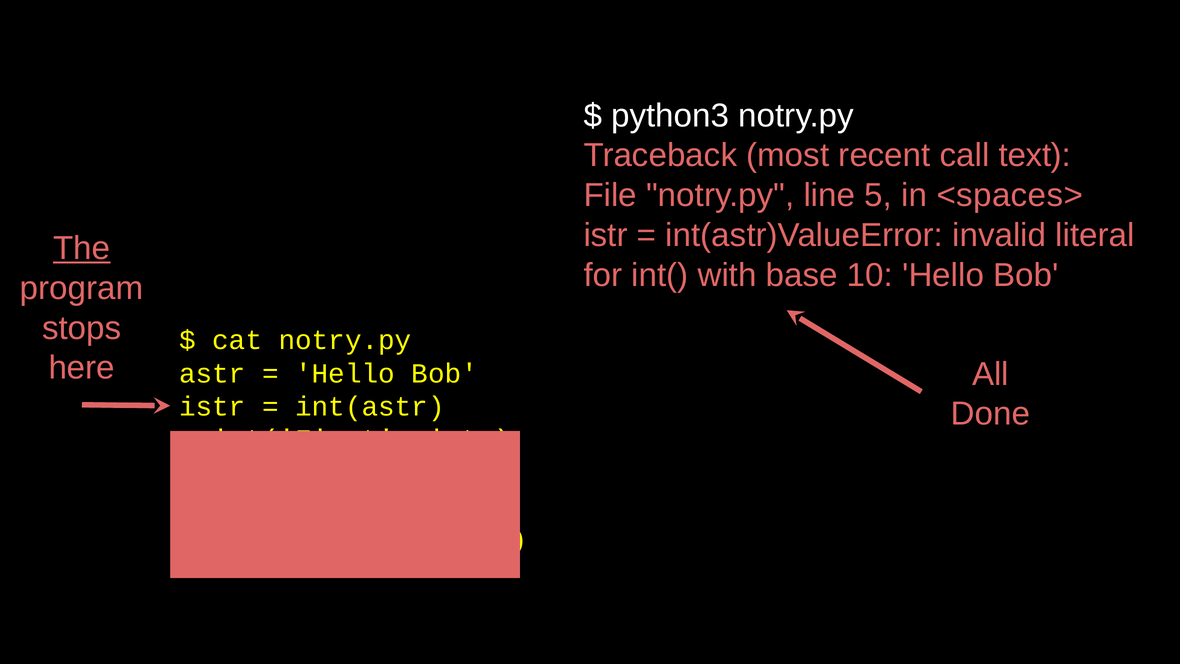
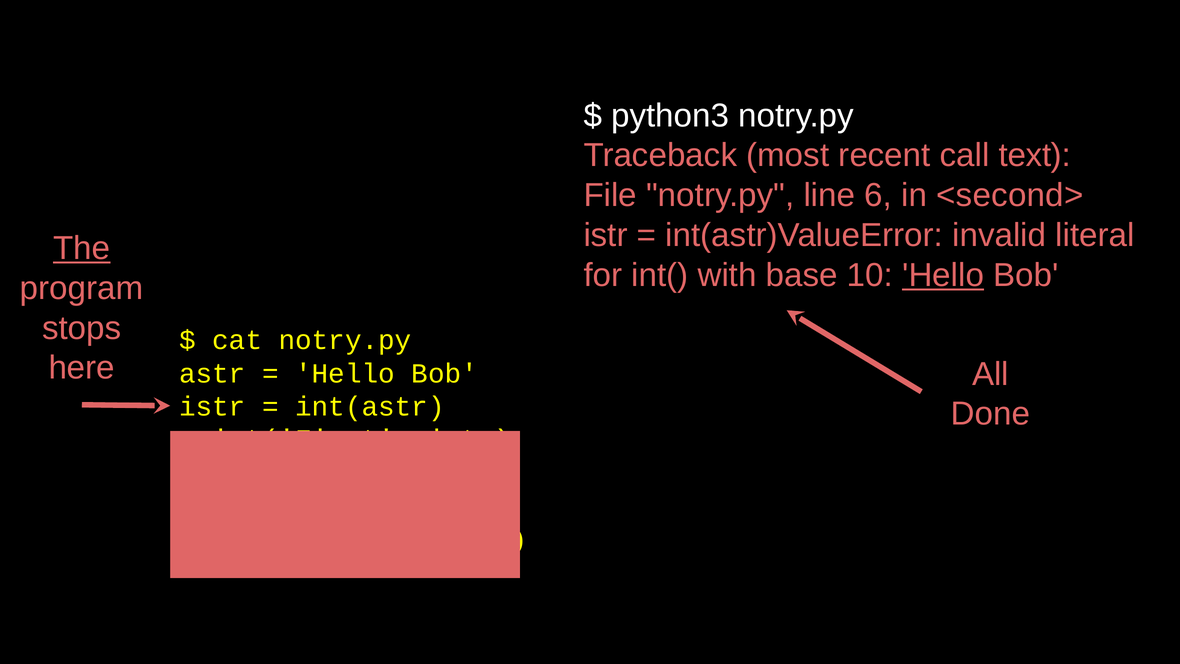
5: 5 -> 6
<spaces>: <spaces> -> <second>
Hello at (943, 275) underline: none -> present
